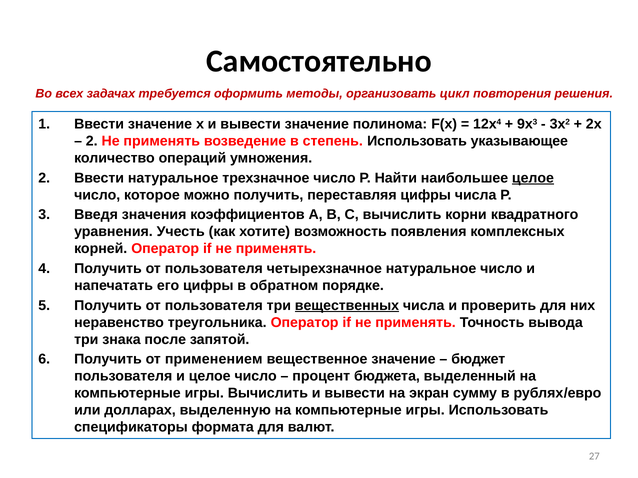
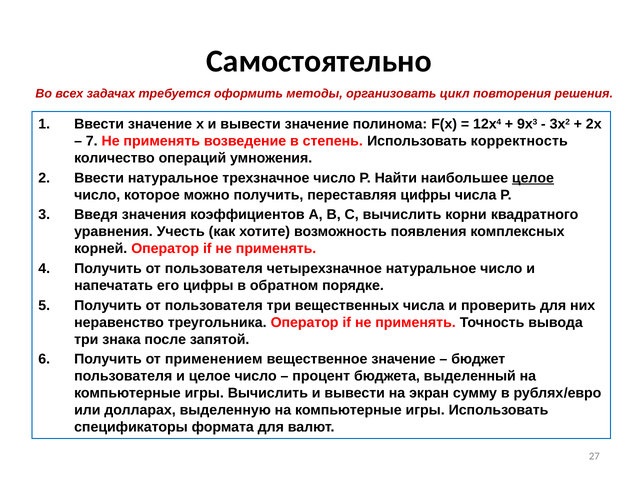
2 at (92, 141): 2 -> 7
указывающее: указывающее -> корректность
вещественных underline: present -> none
